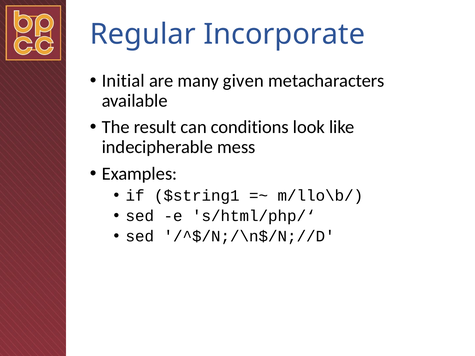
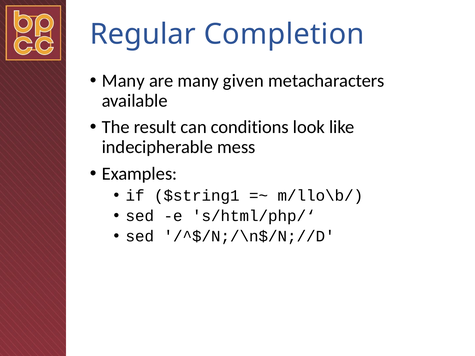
Incorporate: Incorporate -> Completion
Initial at (123, 81): Initial -> Many
